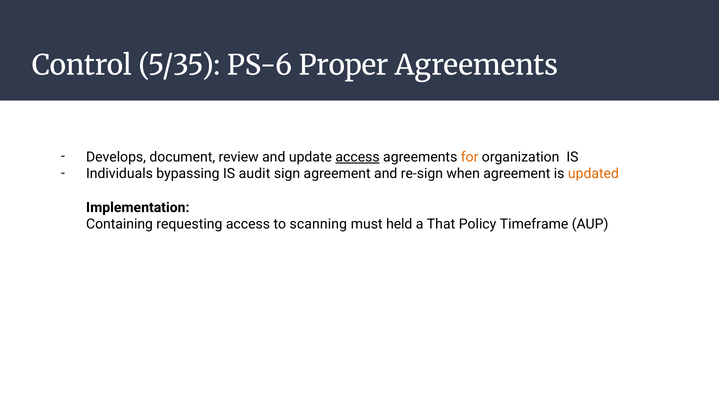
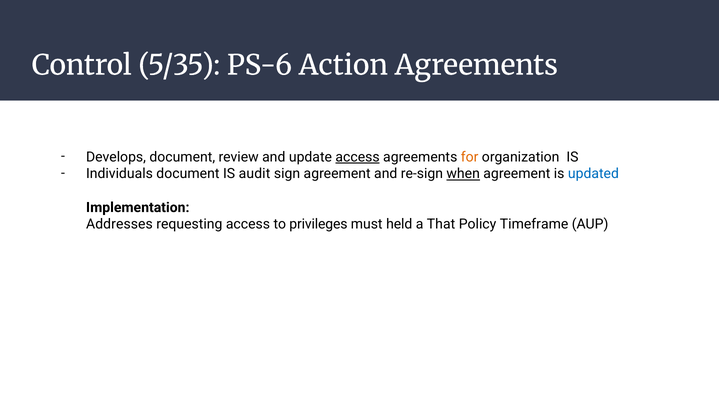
Proper: Proper -> Action
Individuals bypassing: bypassing -> document
when underline: none -> present
updated colour: orange -> blue
Containing: Containing -> Addresses
scanning: scanning -> privileges
